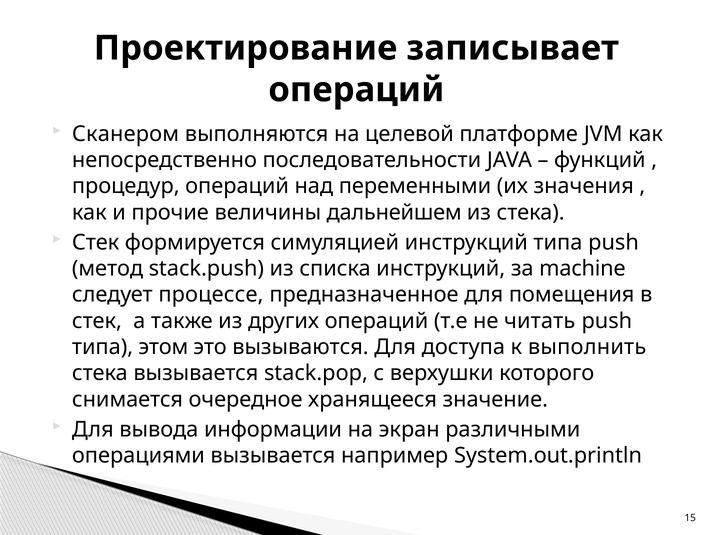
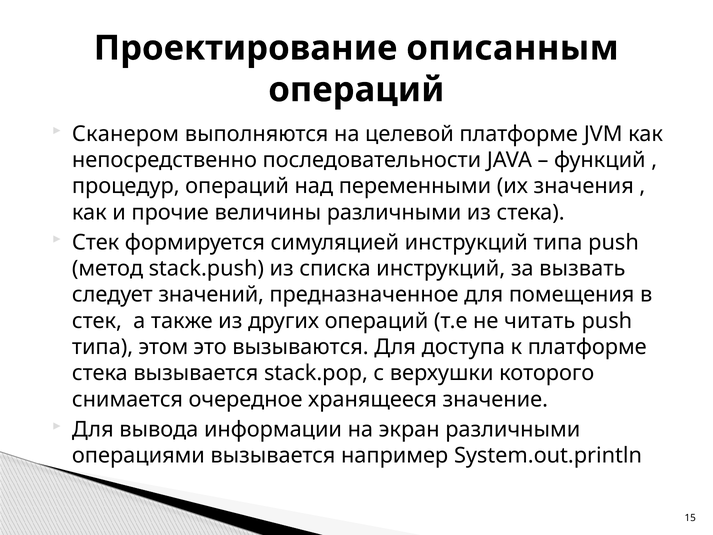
записывает: записывает -> описанным
величины дальнейшем: дальнейшем -> различными
machine: machine -> вызвать
процессе: процессе -> значений
к выполнить: выполнить -> платформе
